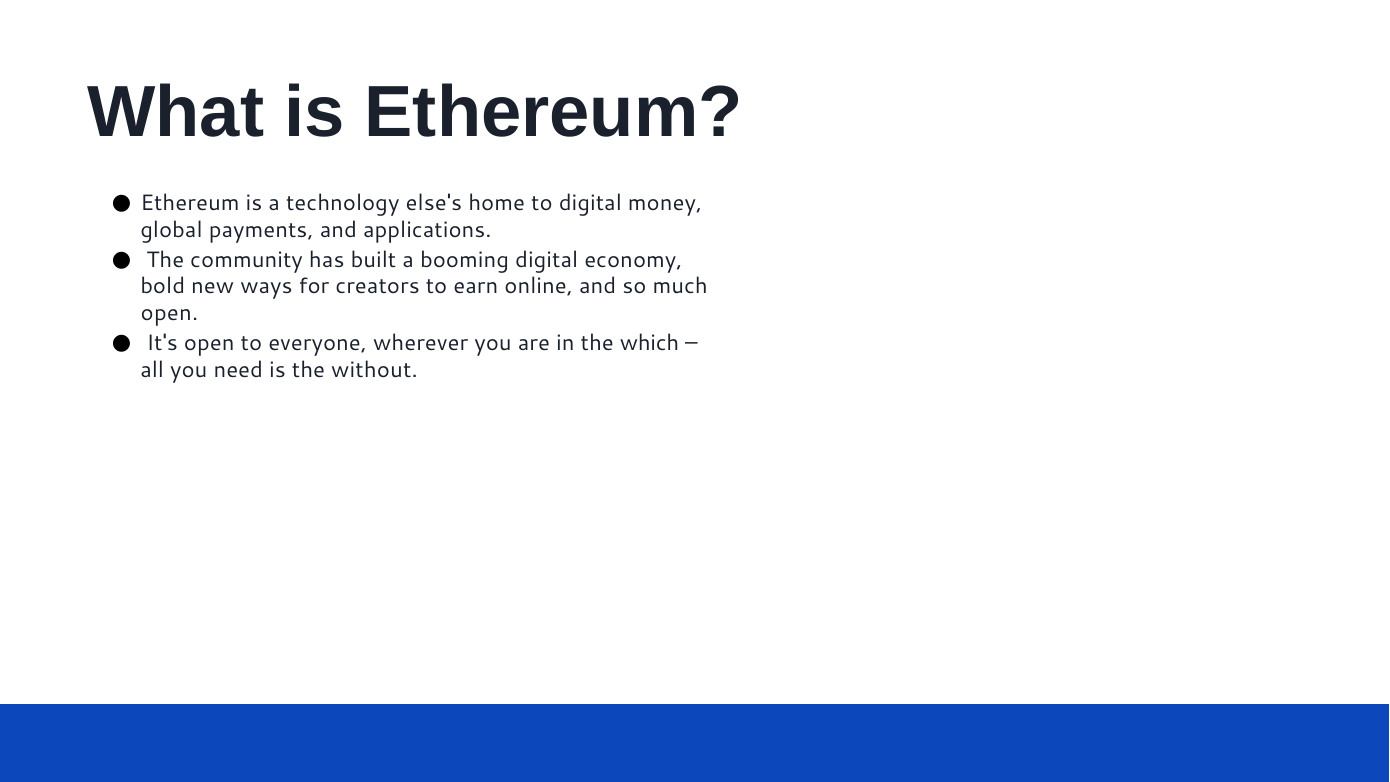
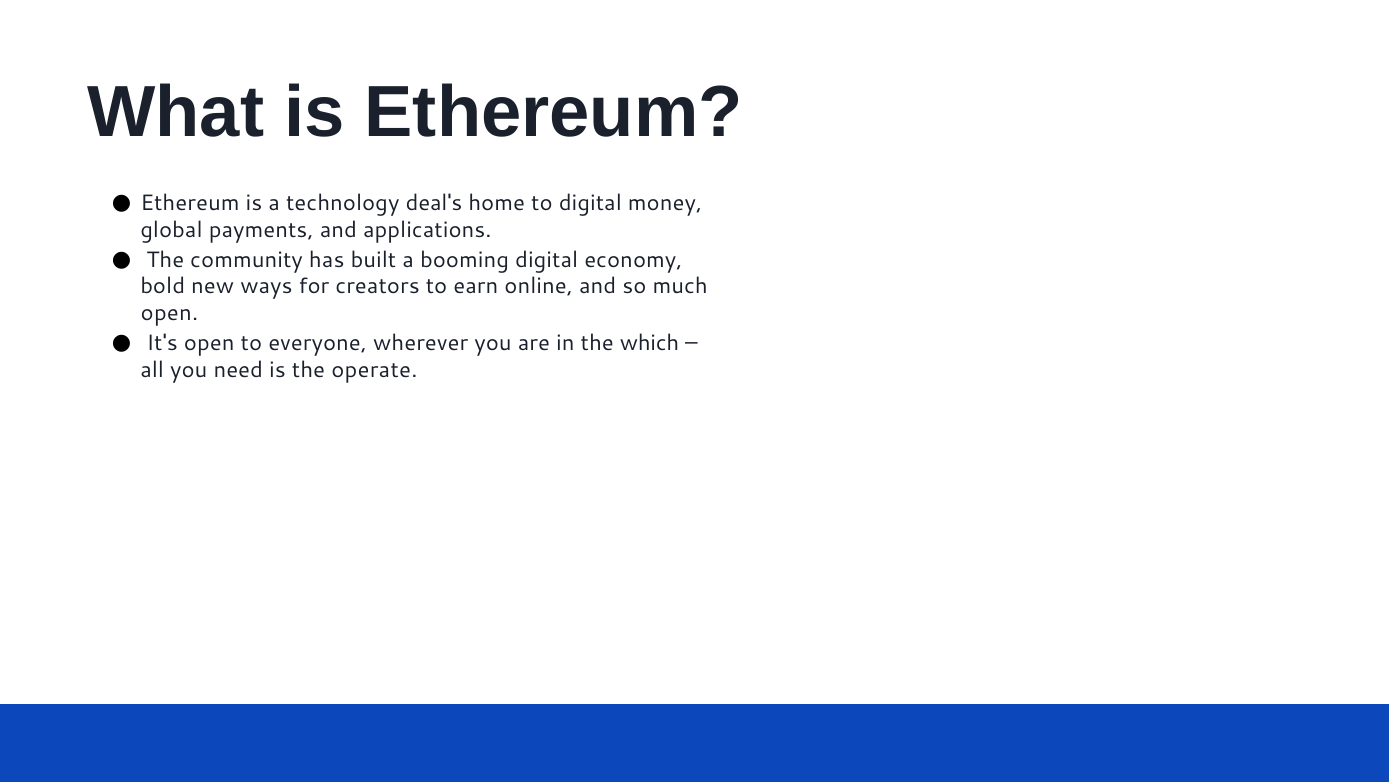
else's: else's -> deal's
without: without -> operate
